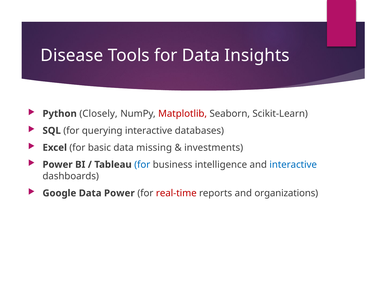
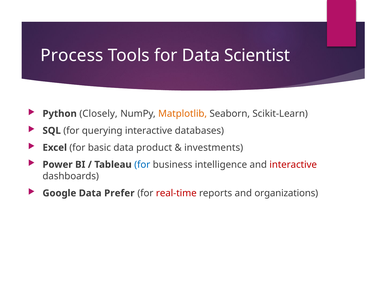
Disease: Disease -> Process
Insights: Insights -> Scientist
Matplotlib colour: red -> orange
missing: missing -> product
interactive at (293, 164) colour: blue -> red
Data Power: Power -> Prefer
